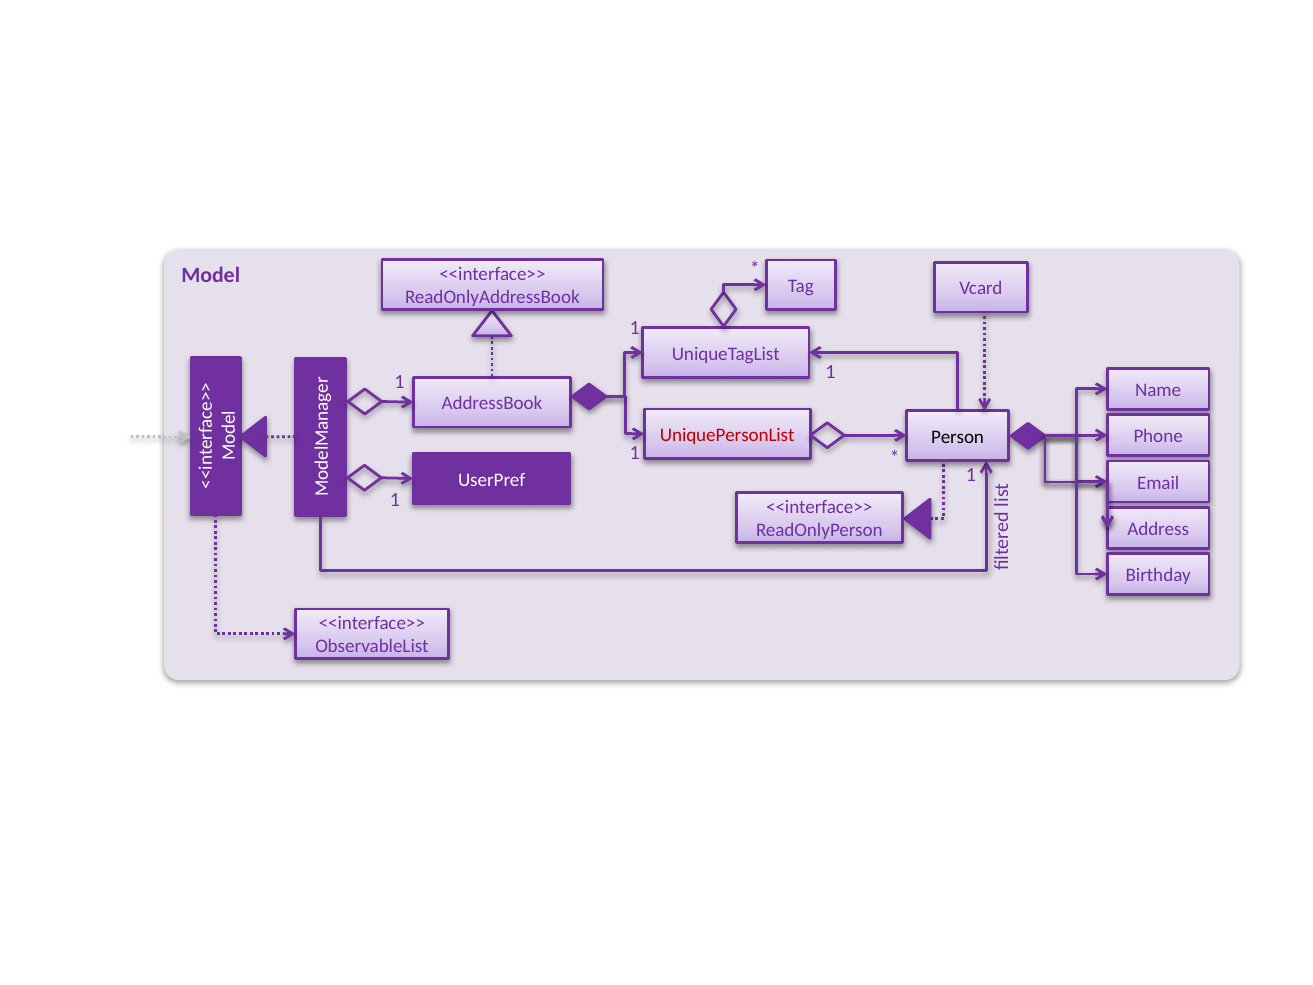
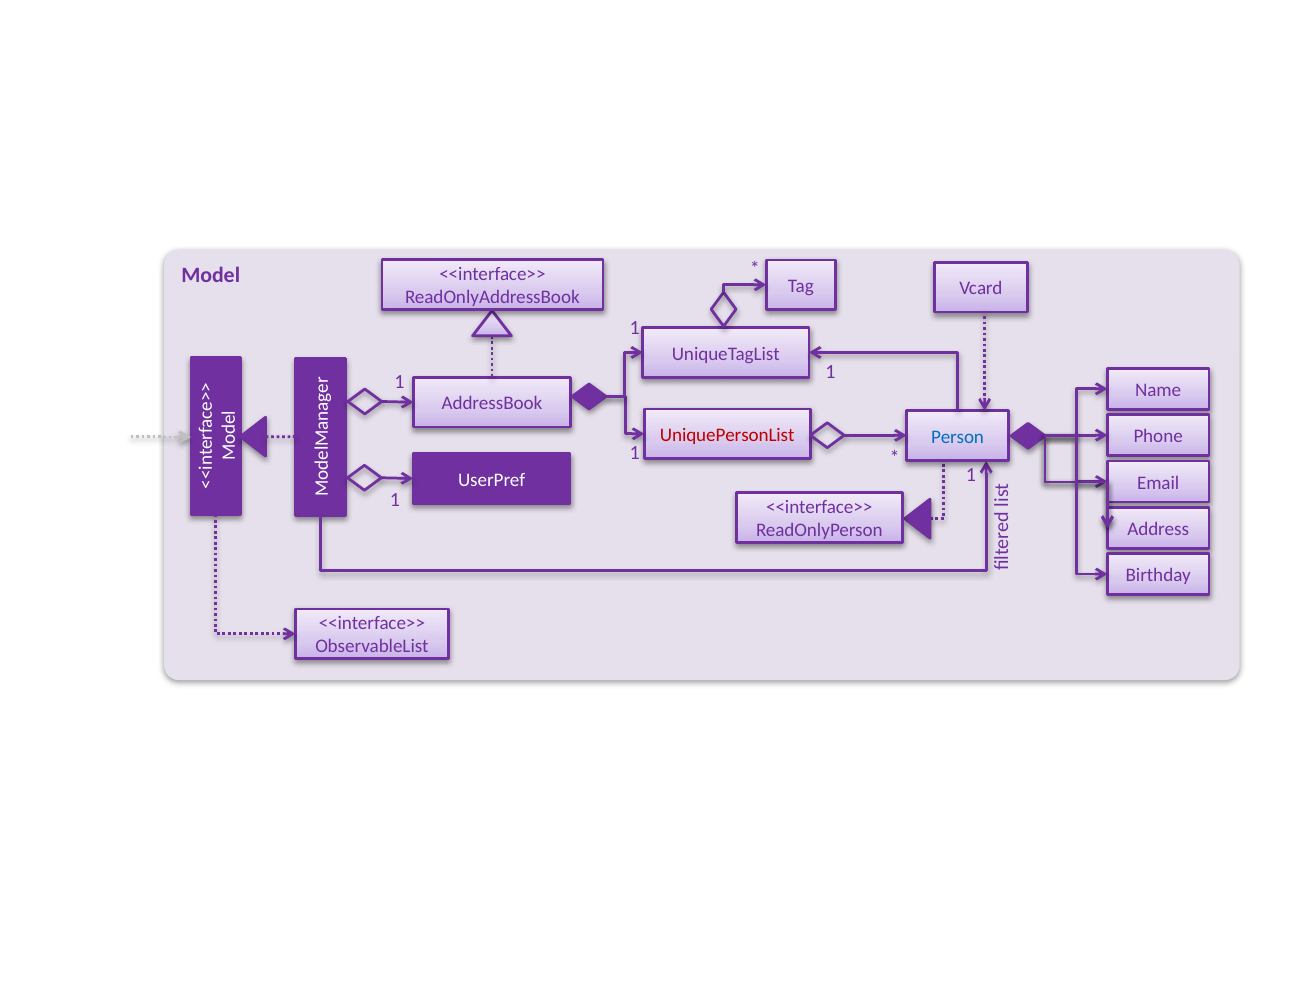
Person colour: black -> blue
